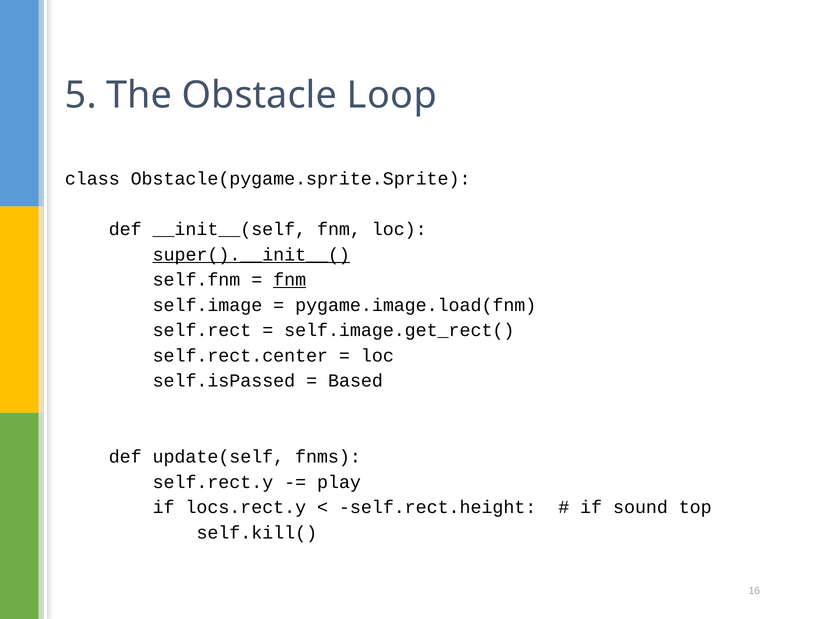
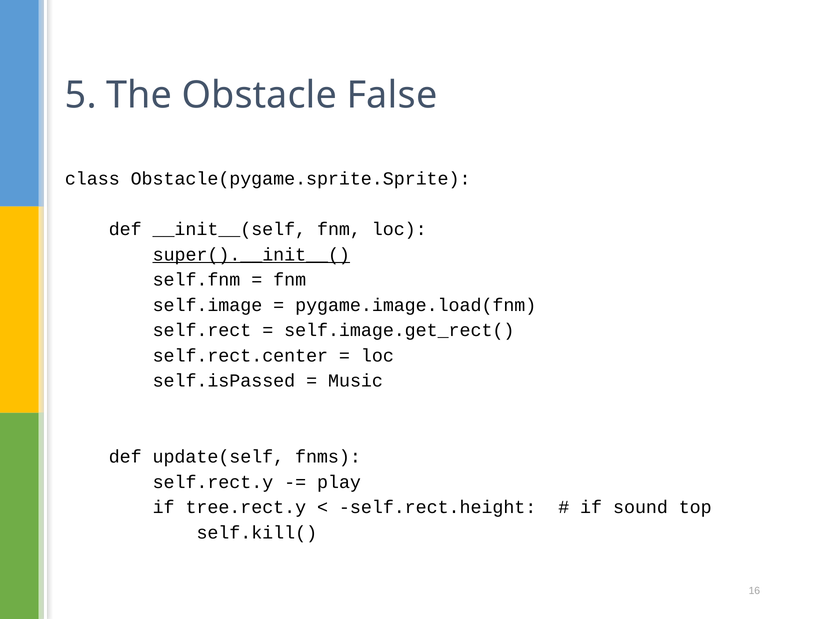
Loop: Loop -> False
fnm at (290, 280) underline: present -> none
Based: Based -> Music
locs.rect.y: locs.rect.y -> tree.rect.y
